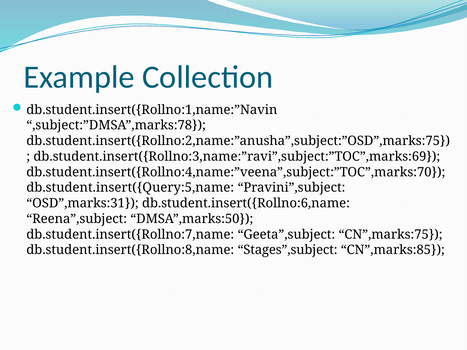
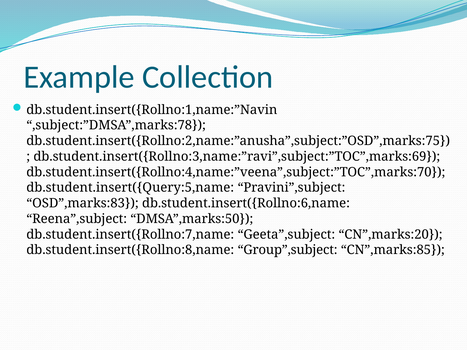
OSD”,marks:31: OSD”,marks:31 -> OSD”,marks:83
CN”,marks:75: CN”,marks:75 -> CN”,marks:20
Stages”,subject: Stages”,subject -> Group”,subject
